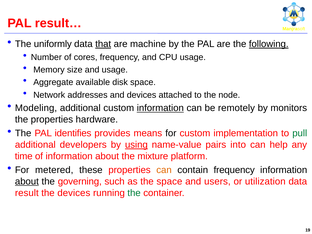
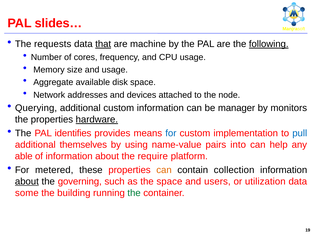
result…: result… -> slides…
uniformly: uniformly -> requests
Modeling: Modeling -> Querying
information at (160, 108) underline: present -> none
remotely: remotely -> manager
hardware underline: none -> present
for at (171, 133) colour: black -> blue
pull colour: green -> blue
developers: developers -> themselves
using underline: present -> none
time: time -> able
mixture: mixture -> require
contain frequency: frequency -> collection
result: result -> some
the devices: devices -> building
